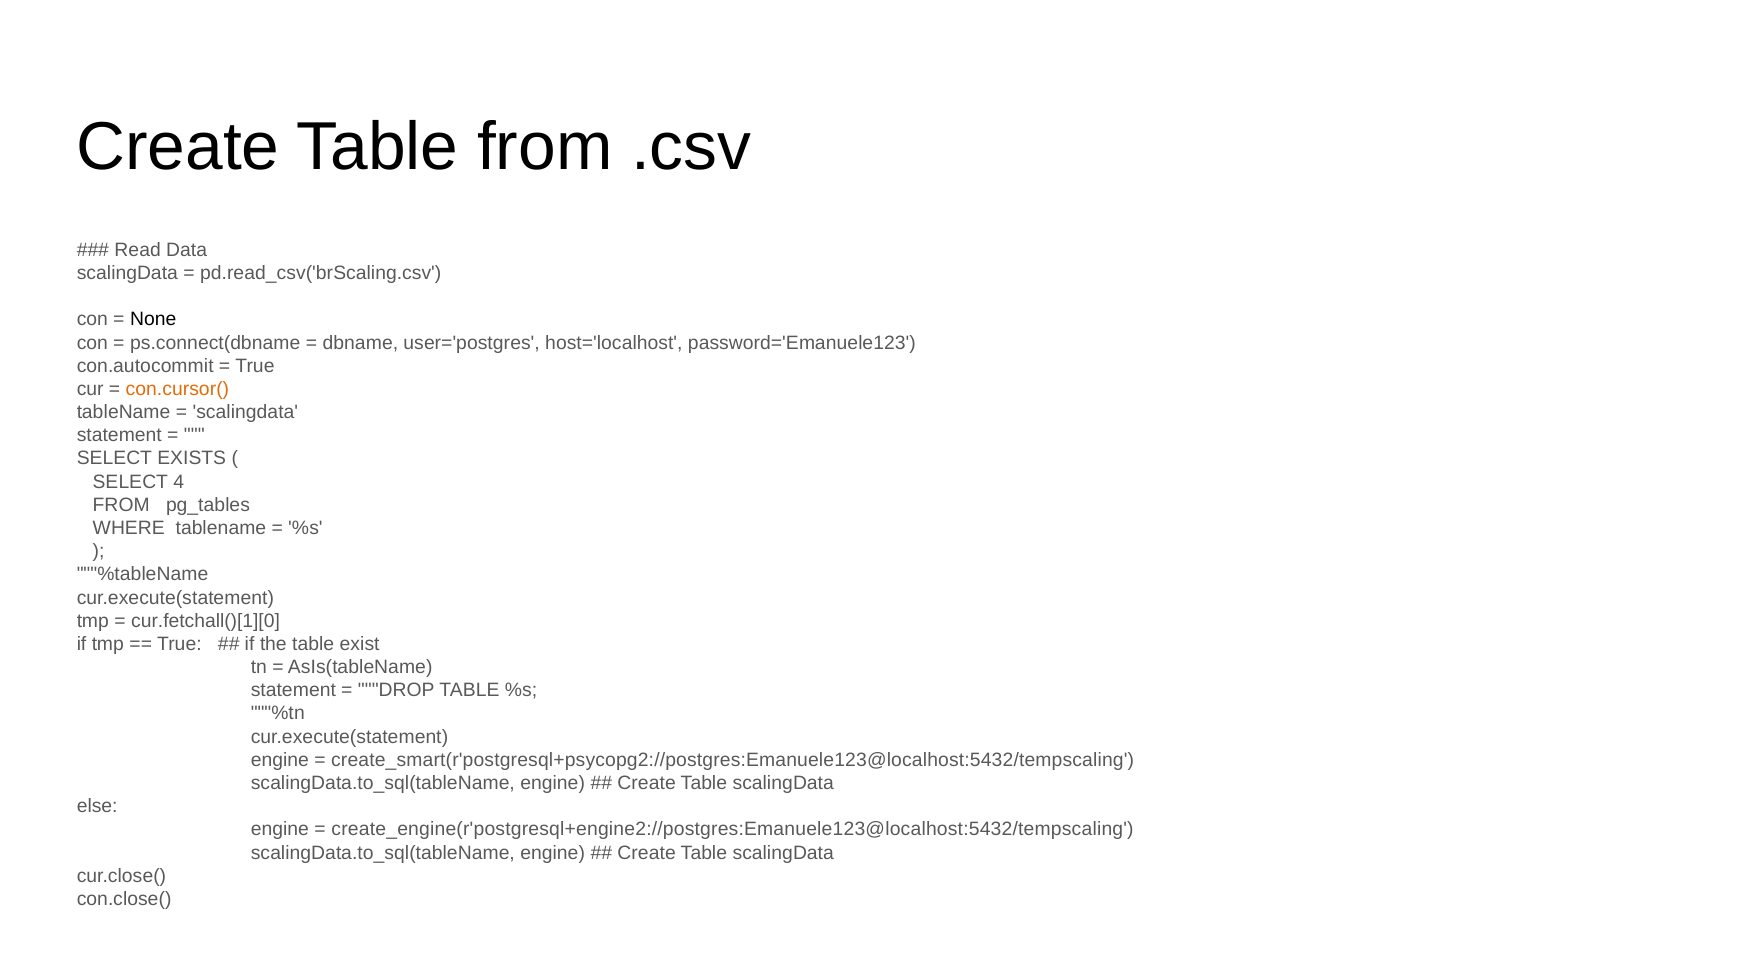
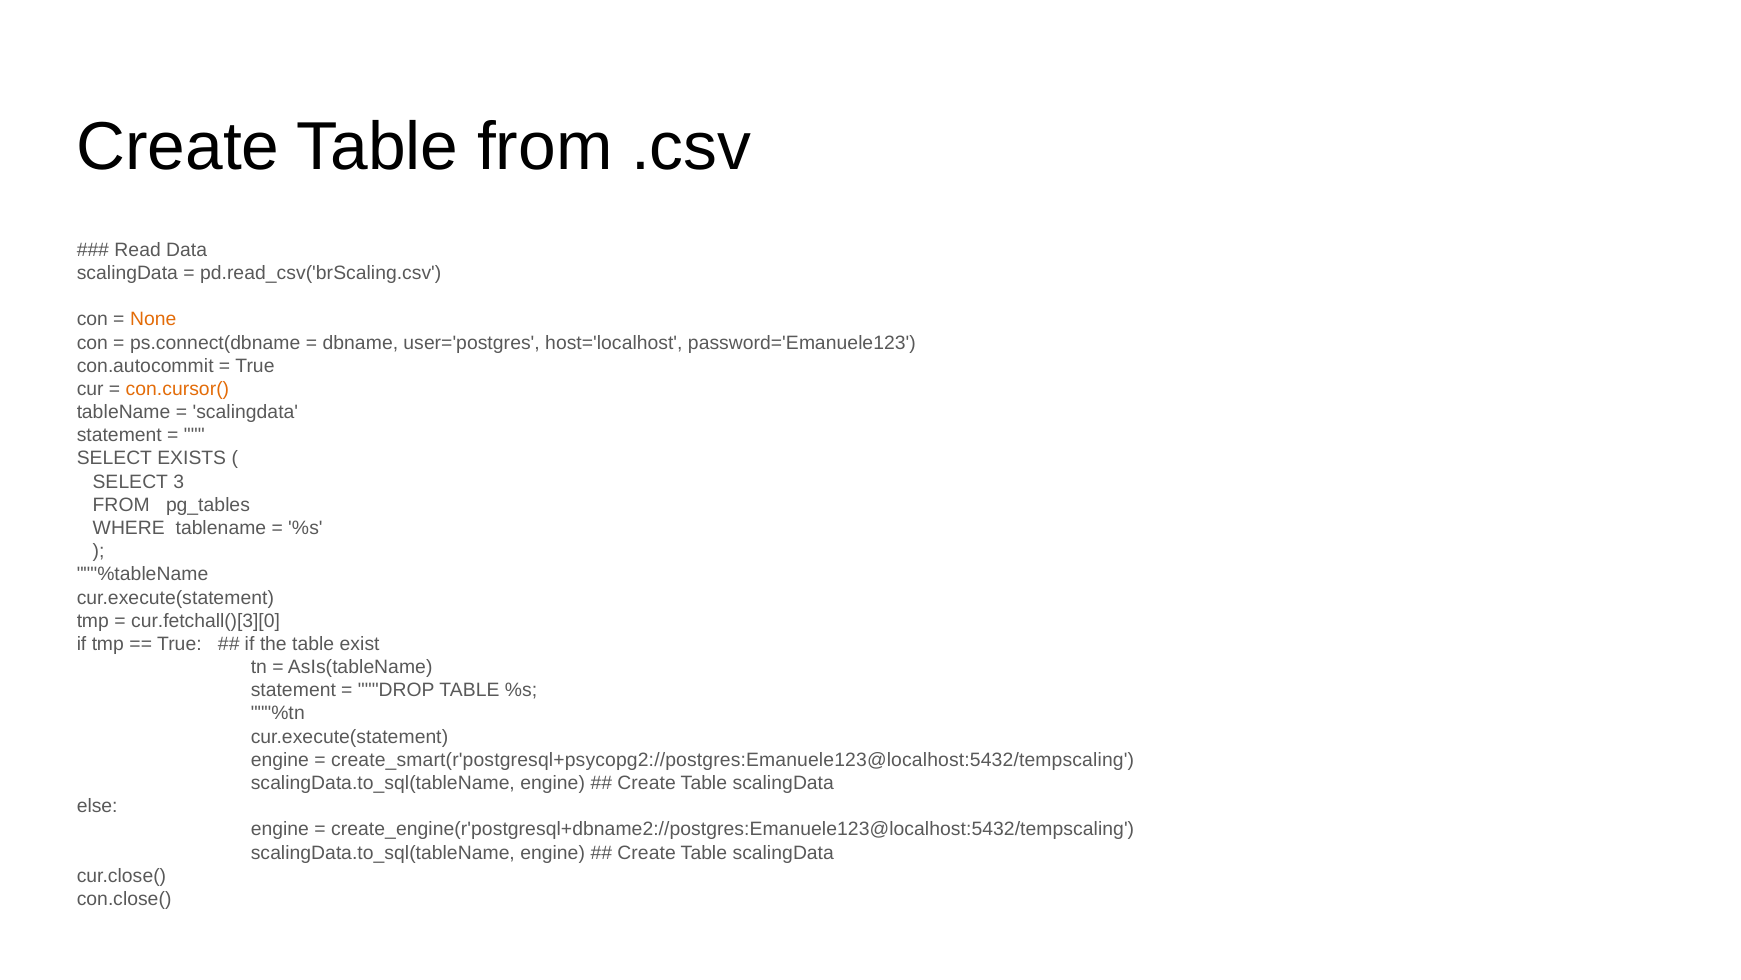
None colour: black -> orange
4: 4 -> 3
cur.fetchall()[1][0: cur.fetchall()[1][0 -> cur.fetchall()[3][0
create_engine(r'postgresql+engine2://postgres:Emanuele123@localhost:5432/tempscaling: create_engine(r'postgresql+engine2://postgres:Emanuele123@localhost:5432/tempscaling -> create_engine(r'postgresql+dbname2://postgres:Emanuele123@localhost:5432/tempscaling
